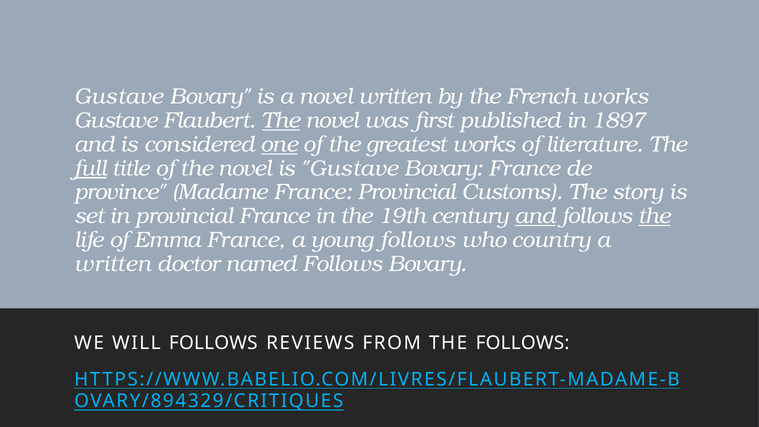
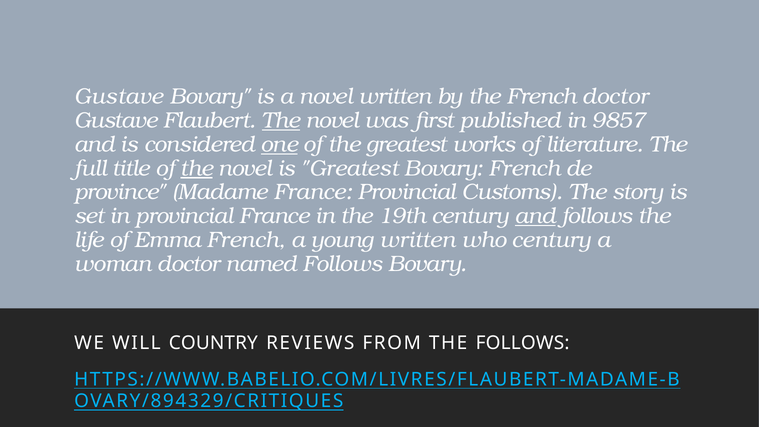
French works: works -> doctor
1897: 1897 -> 9857
full underline: present -> none
the at (197, 168) underline: none -> present
is Gustave: Gustave -> Greatest
Bovary France: France -> French
the at (654, 216) underline: present -> none
Emma France: France -> French
young follows: follows -> written
who country: country -> century
written at (113, 264): written -> woman
WILL FOLLOWS: FOLLOWS -> COUNTRY
